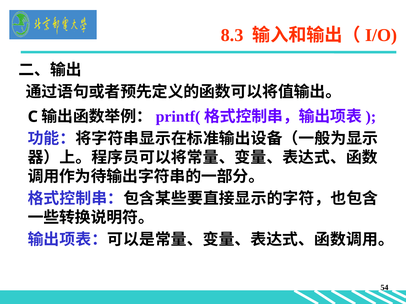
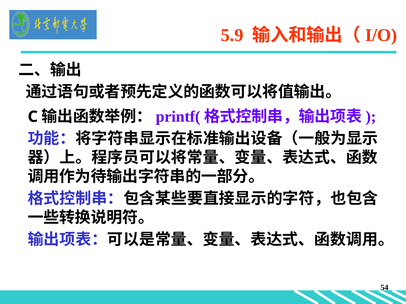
8.3: 8.3 -> 5.9
